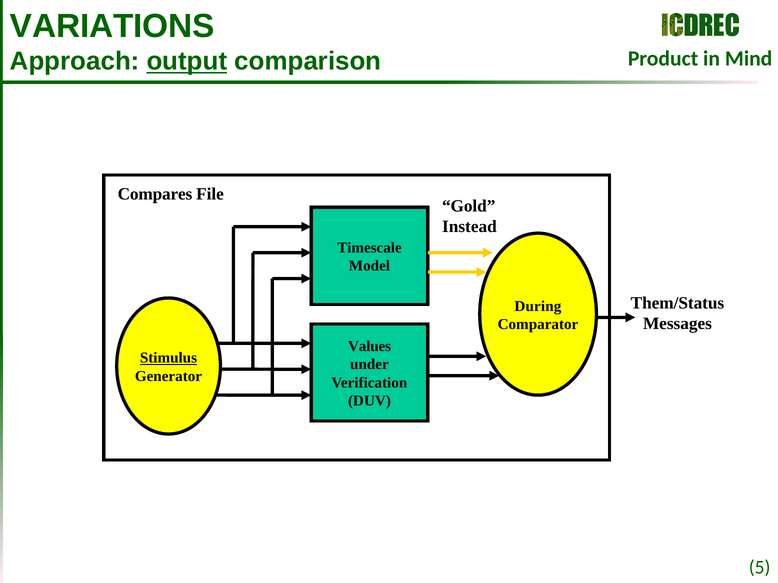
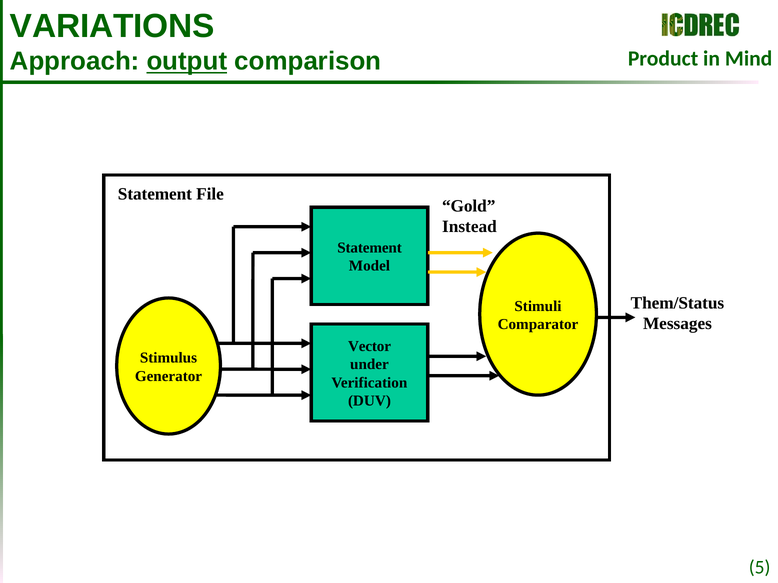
Compares at (155, 194): Compares -> Statement
Timescale at (369, 248): Timescale -> Statement
During: During -> Stimuli
Values: Values -> Vector
Stimulus underline: present -> none
